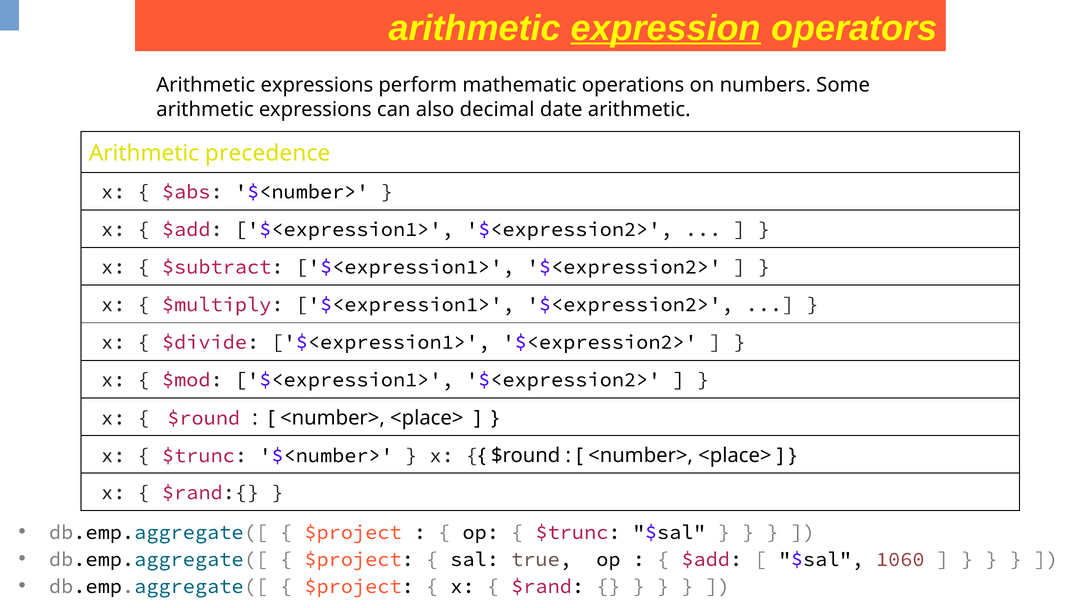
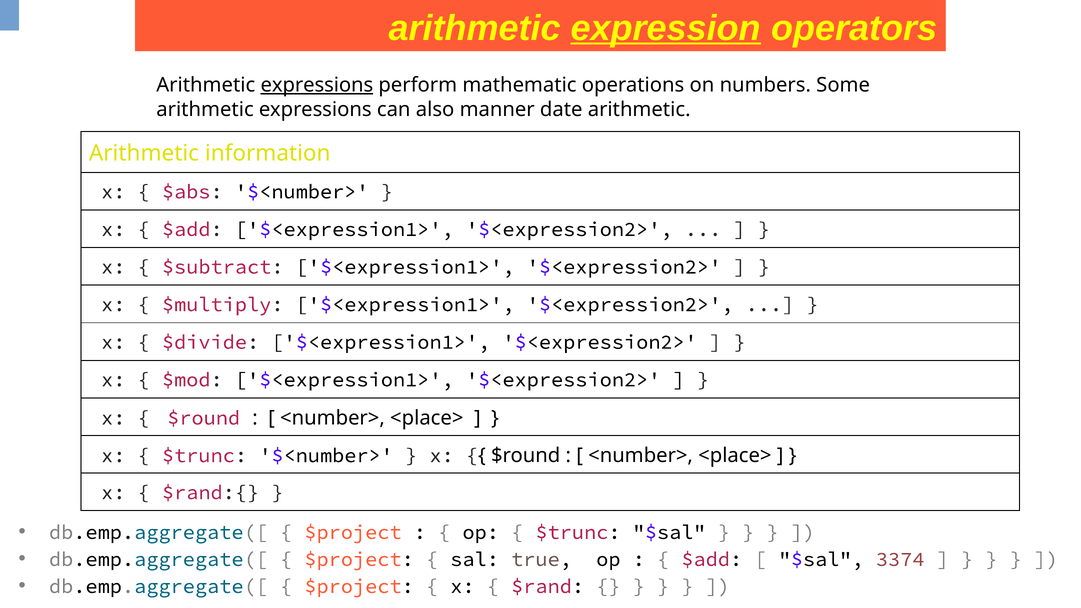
expressions at (317, 85) underline: none -> present
decimal: decimal -> manner
precedence: precedence -> information
1060: 1060 -> 3374
